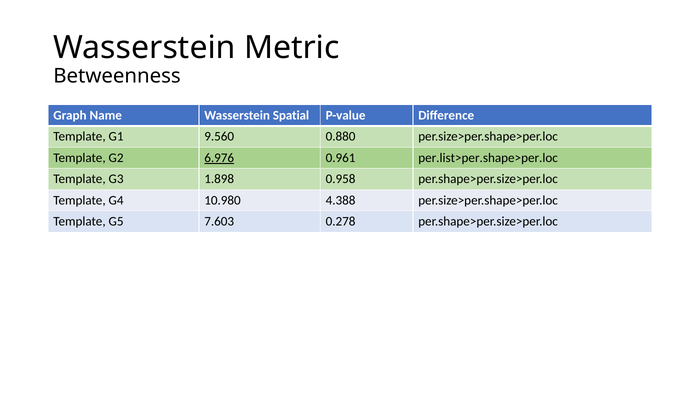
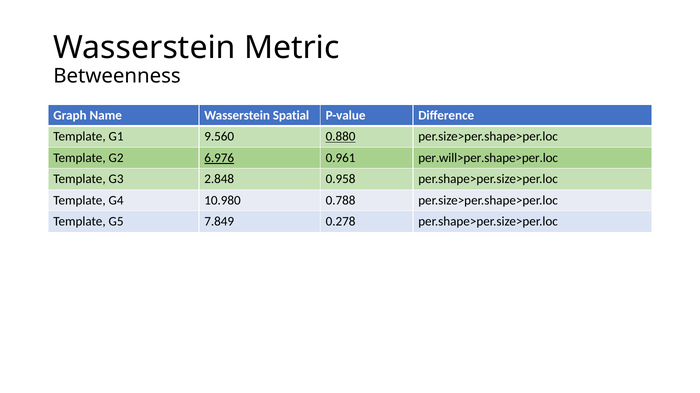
0.880 underline: none -> present
per.list>per.shape>per.loc: per.list>per.shape>per.loc -> per.will>per.shape>per.loc
1.898: 1.898 -> 2.848
4.388: 4.388 -> 0.788
7.603: 7.603 -> 7.849
